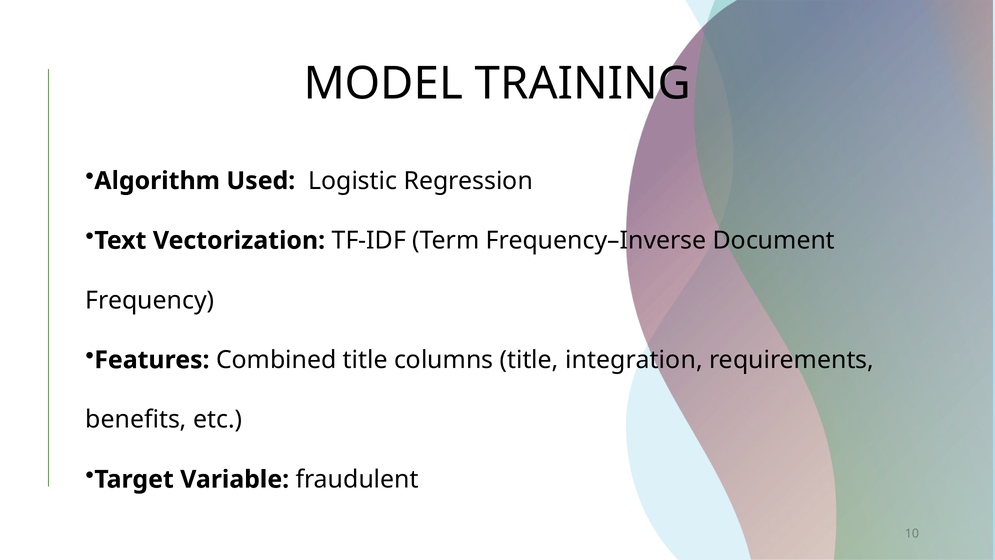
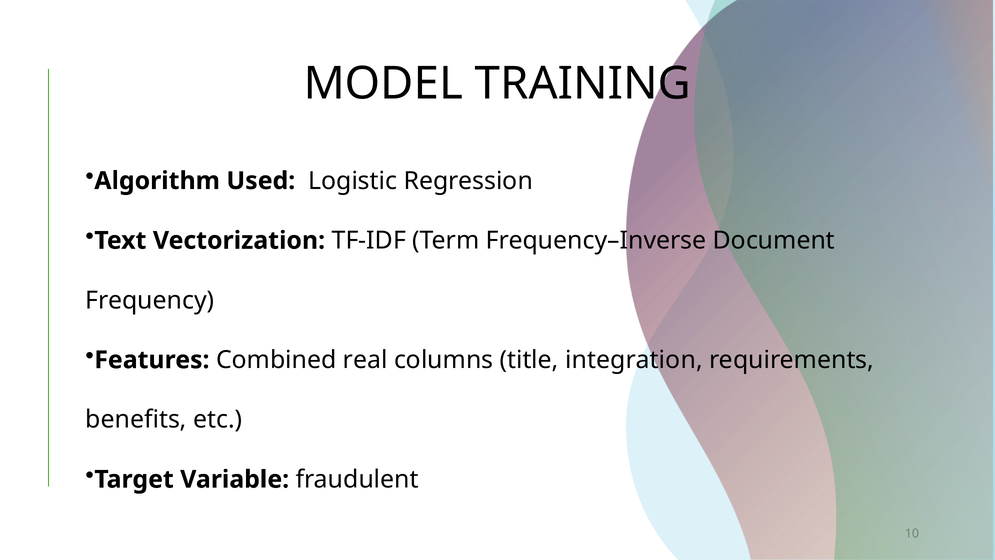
Combined title: title -> real
